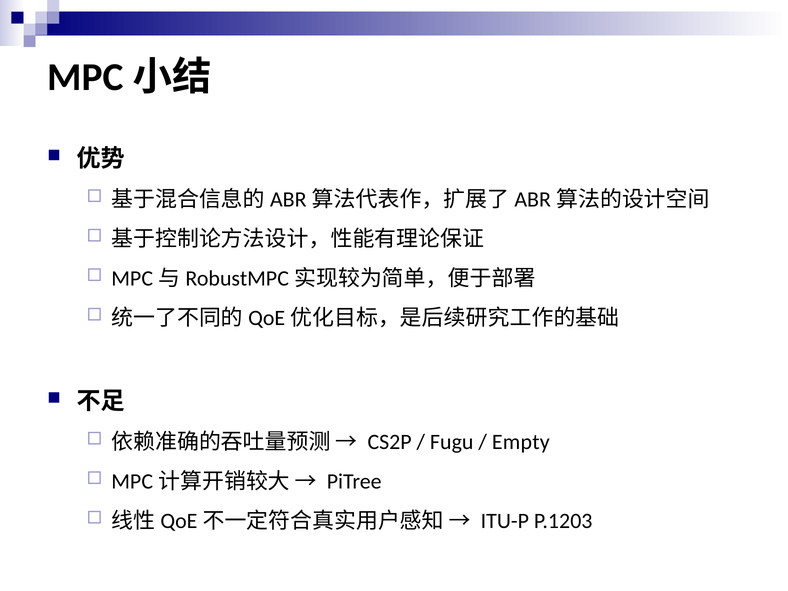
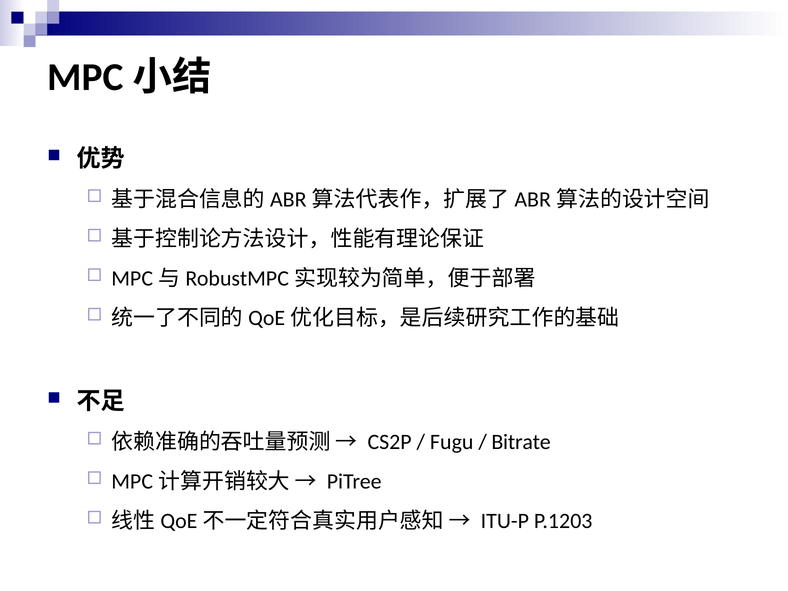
Empty: Empty -> Bitrate
